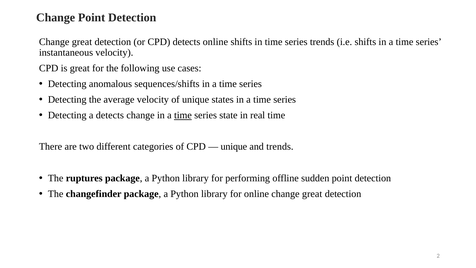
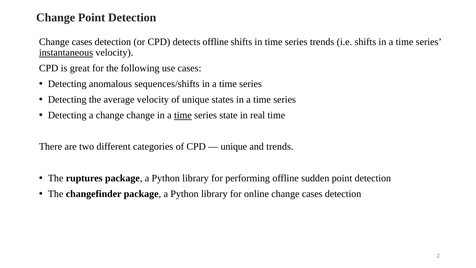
great at (82, 42): great -> cases
detects online: online -> offline
instantaneous underline: none -> present
a detects: detects -> change
online change great: great -> cases
